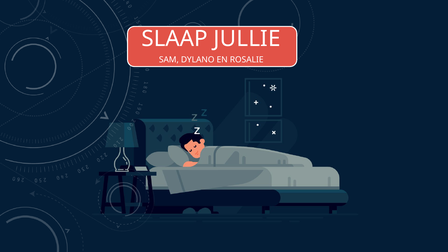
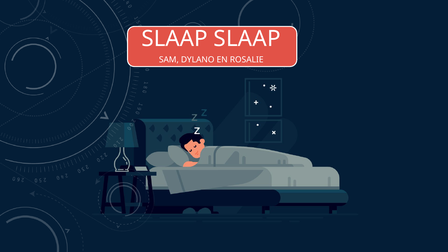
SLAAP JULLIE: JULLIE -> SLAAP
